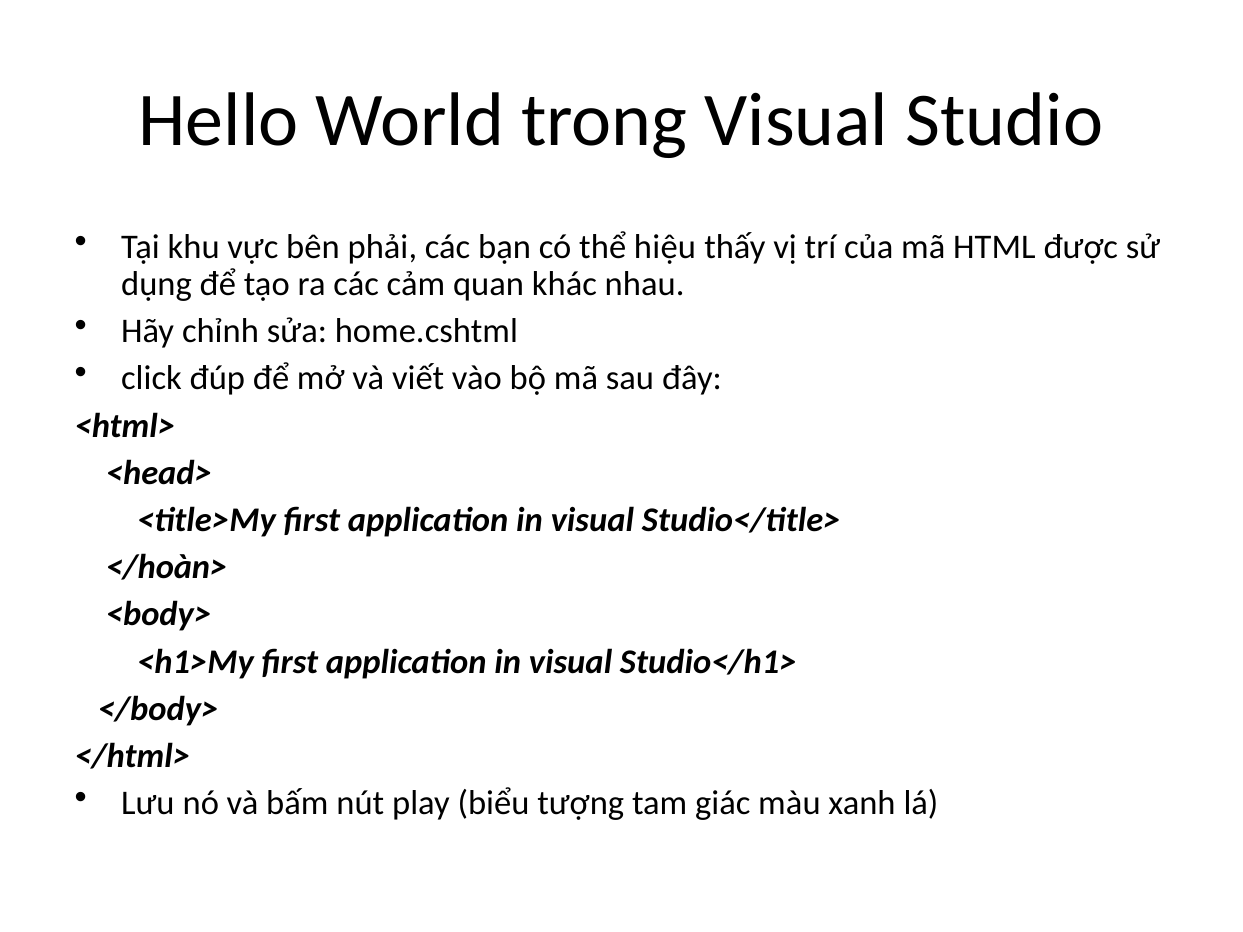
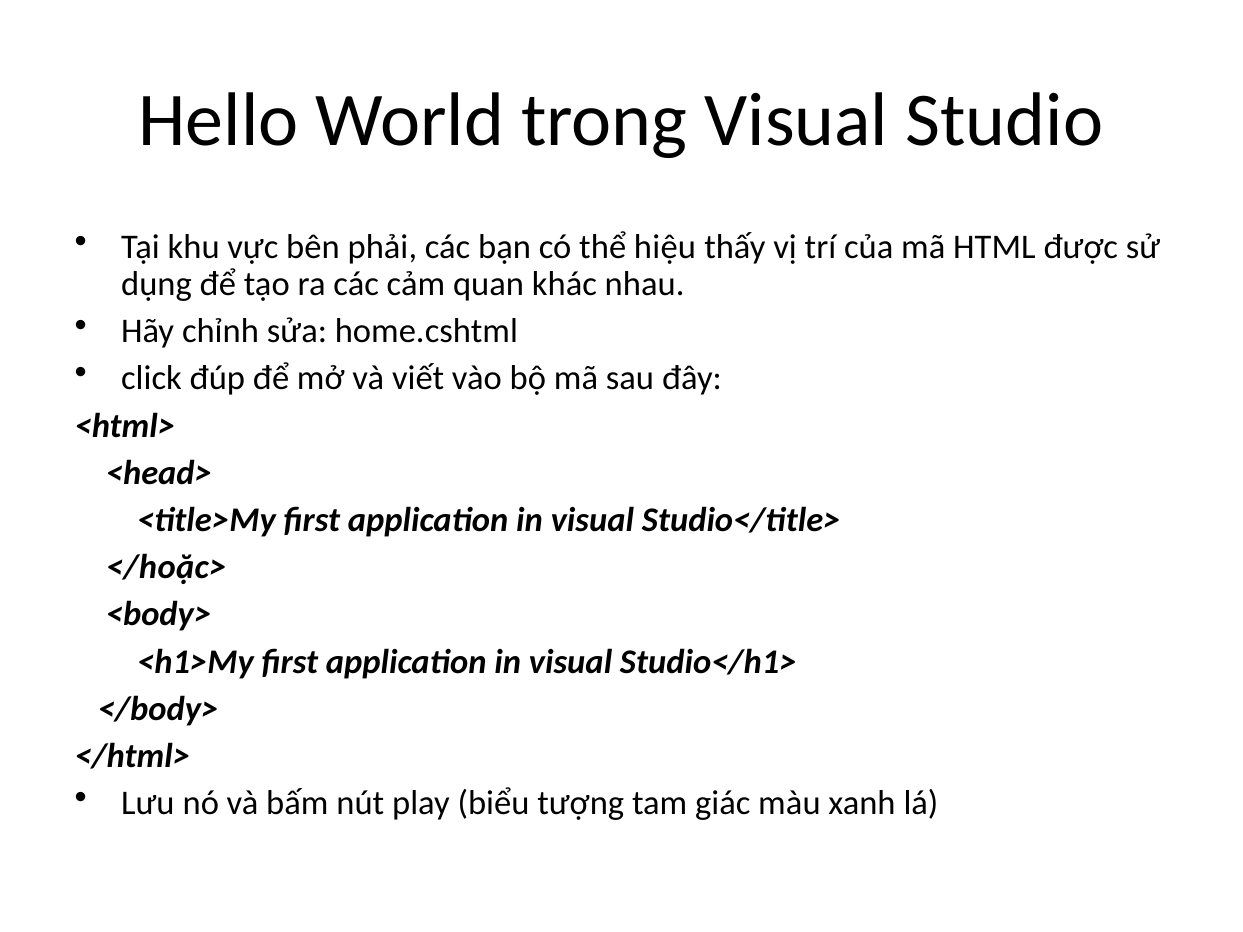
</hoàn>: </hoàn> -> </hoặc>
